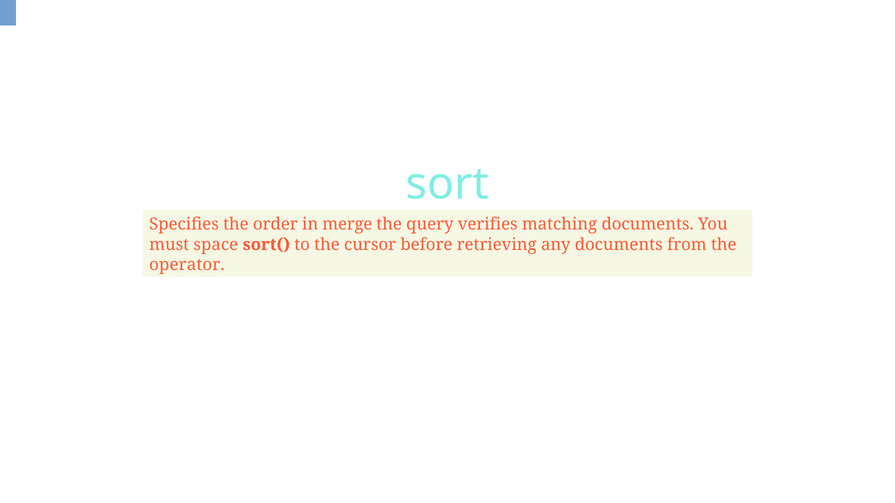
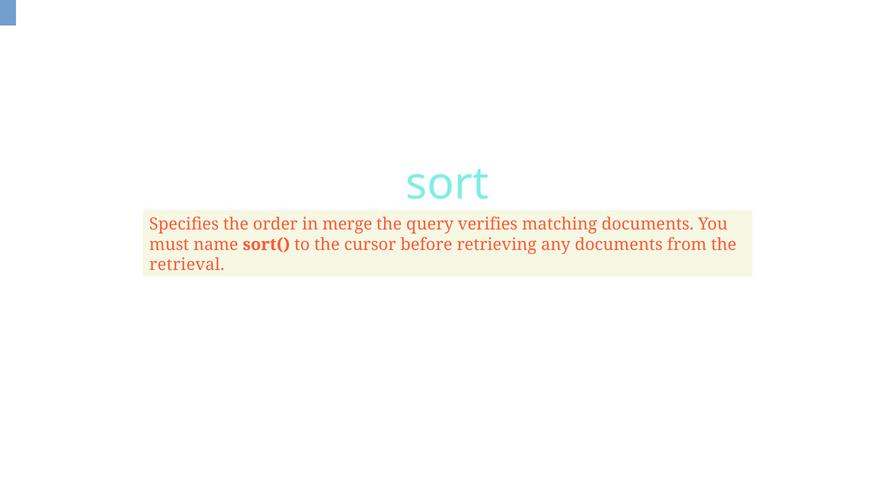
space: space -> name
operator: operator -> retrieval
